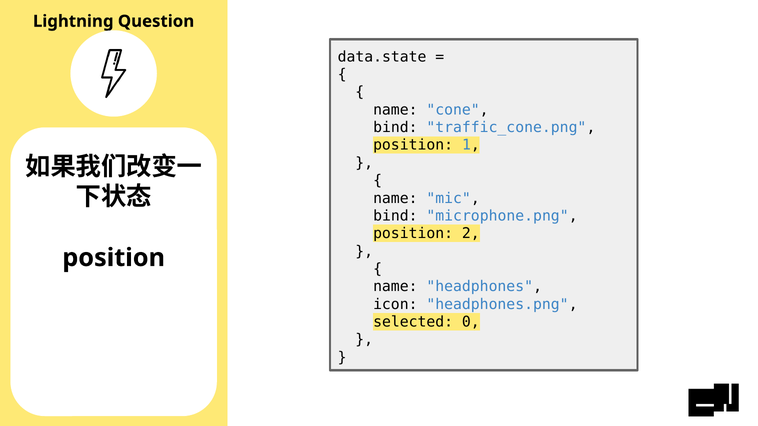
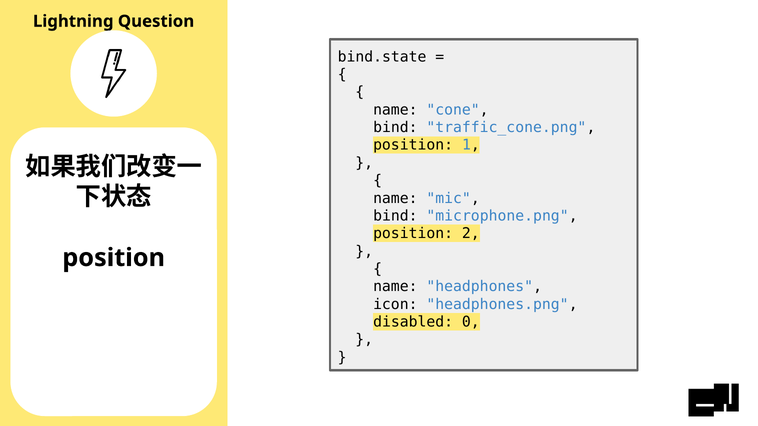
data.state: data.state -> bind.state
selected: selected -> disabled
